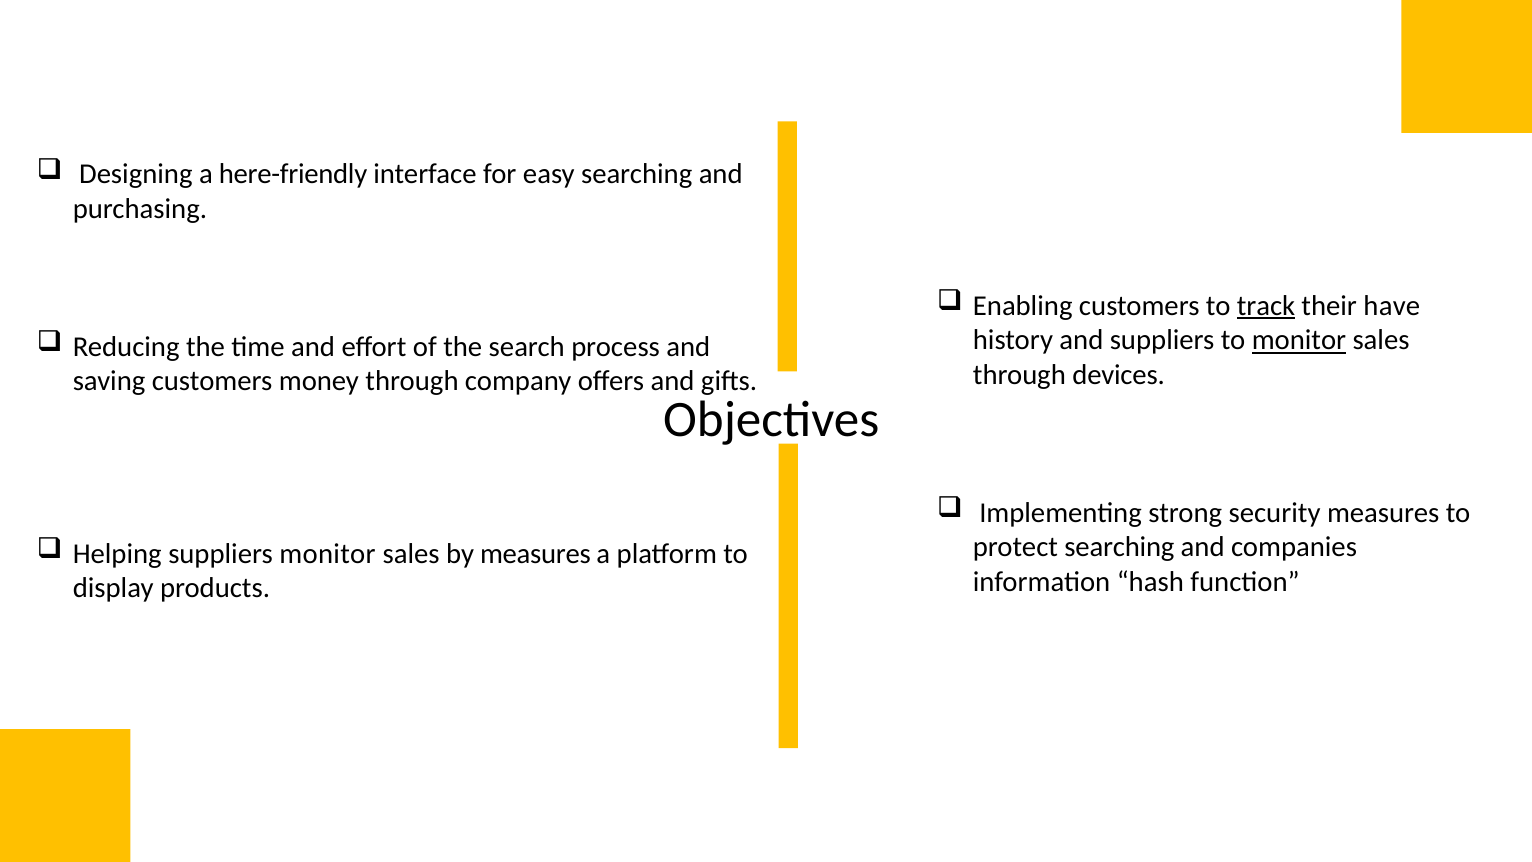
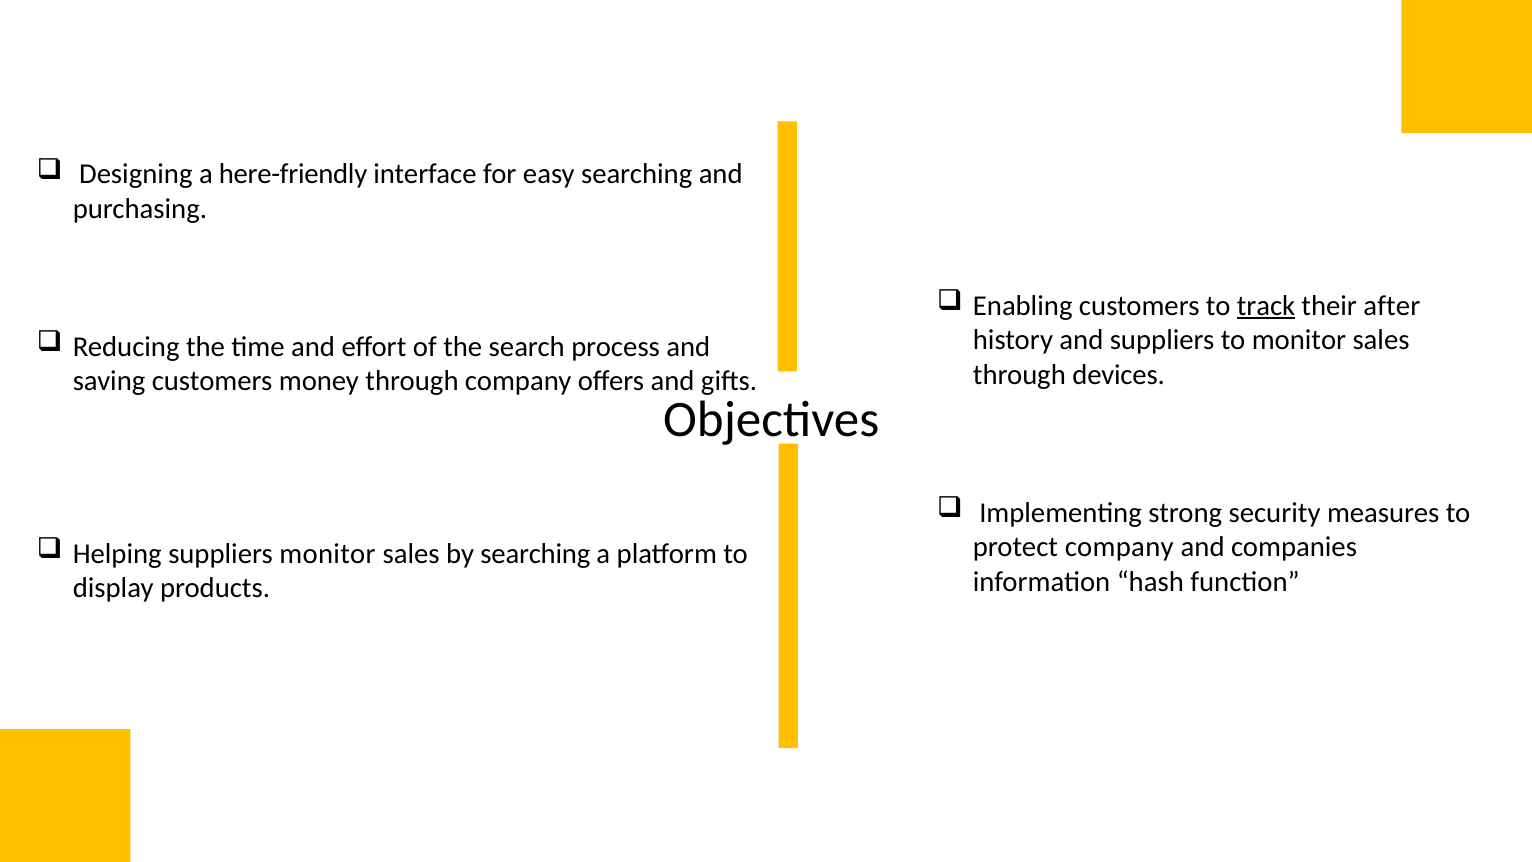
have: have -> after
monitor at (1299, 340) underline: present -> none
protect searching: searching -> company
by measures: measures -> searching
